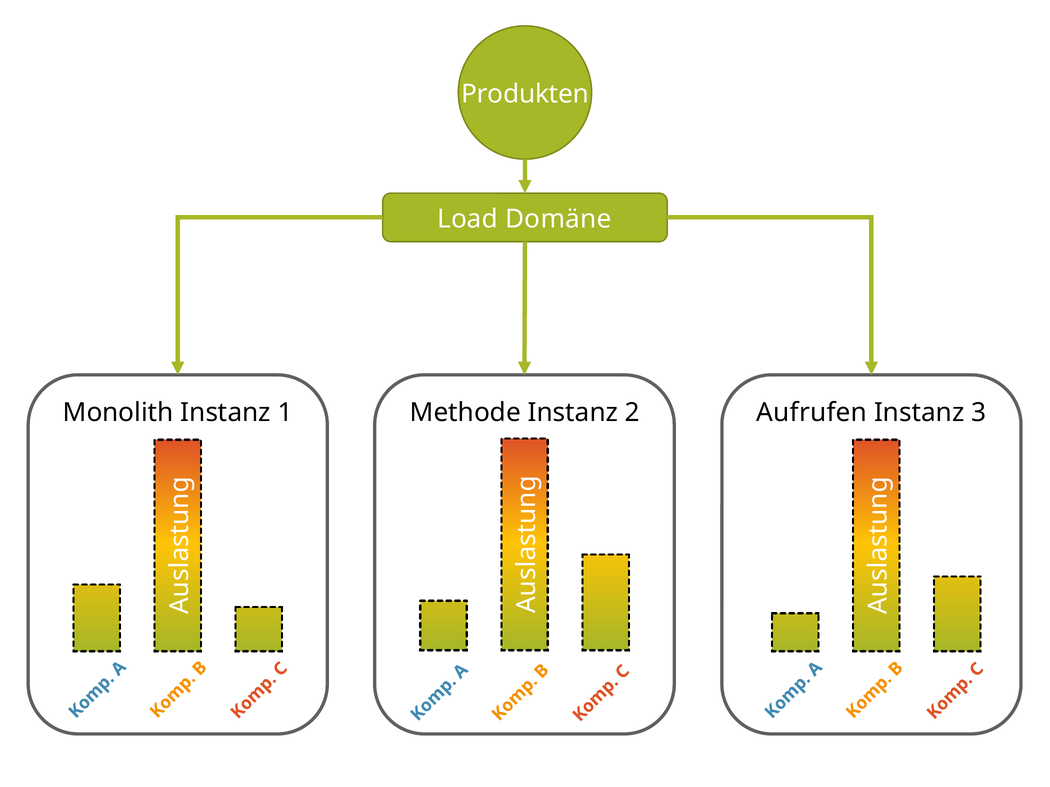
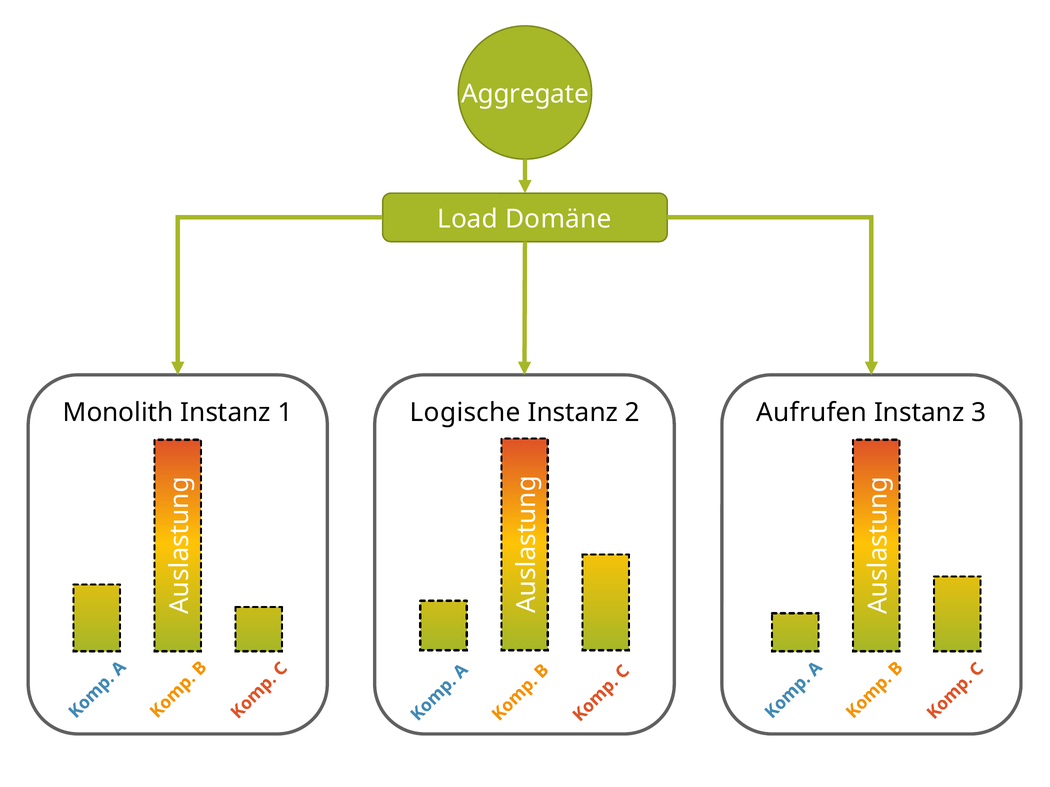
Produkten: Produkten -> Aggregate
Methode: Methode -> Logische
